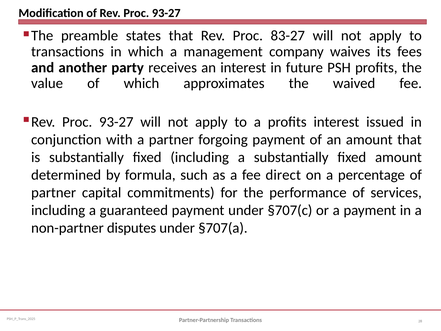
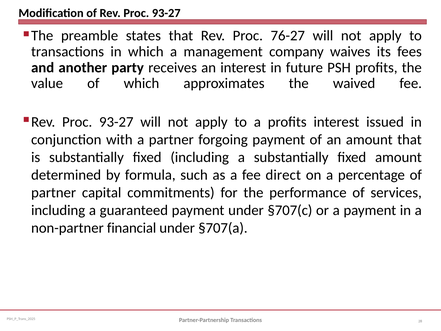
83-27: 83-27 -> 76-27
disputes: disputes -> financial
